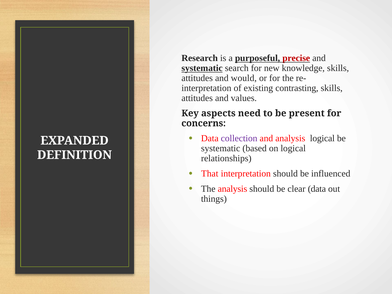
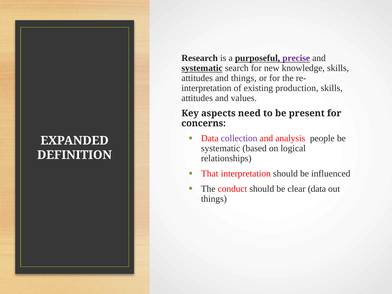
precise colour: red -> purple
and would: would -> things
contrasting: contrasting -> production
analysis logical: logical -> people
The analysis: analysis -> conduct
